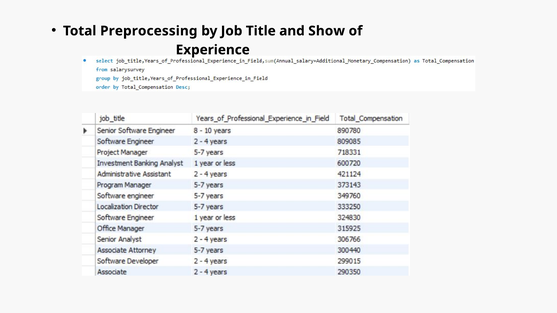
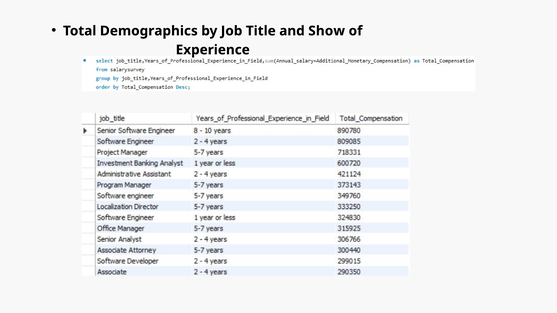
Preprocessing: Preprocessing -> Demographics
